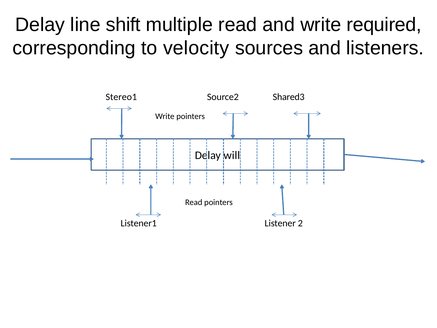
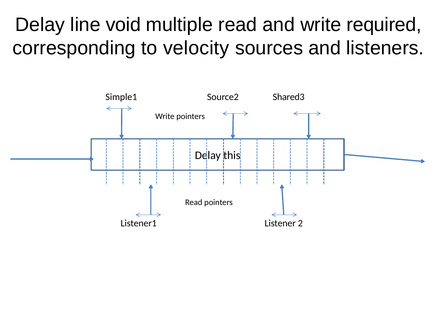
shift: shift -> void
Stereo1: Stereo1 -> Simple1
will: will -> this
